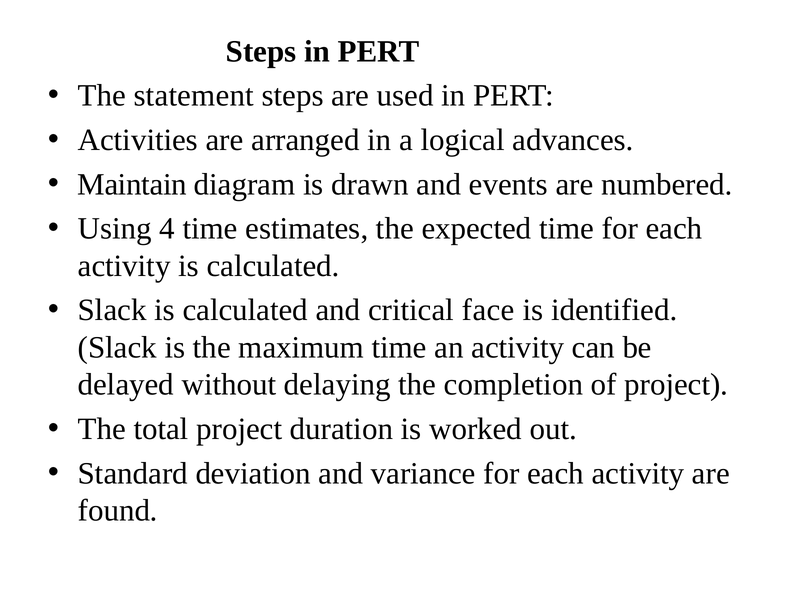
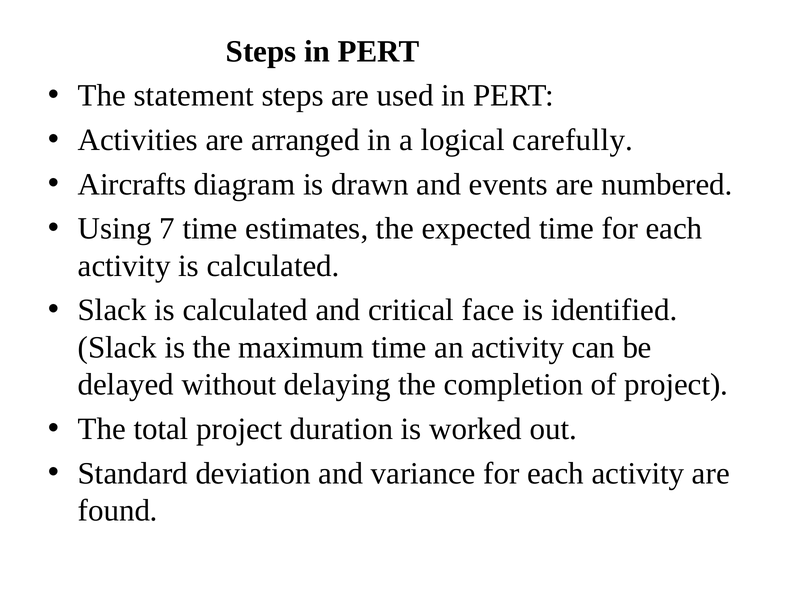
advances: advances -> carefully
Maintain: Maintain -> Aircrafts
4: 4 -> 7
